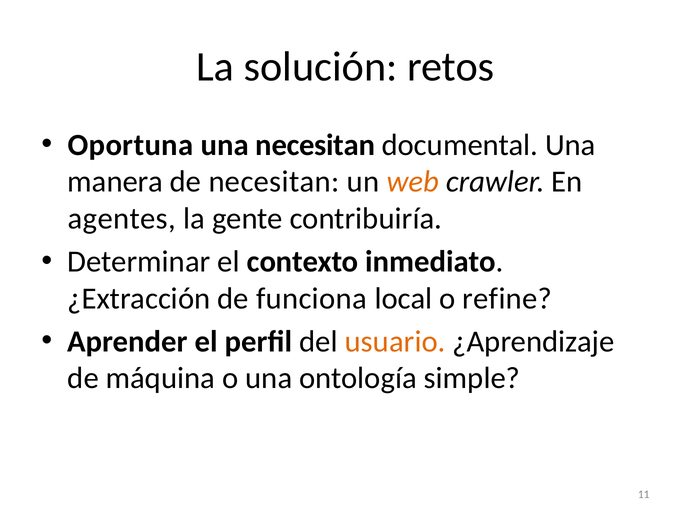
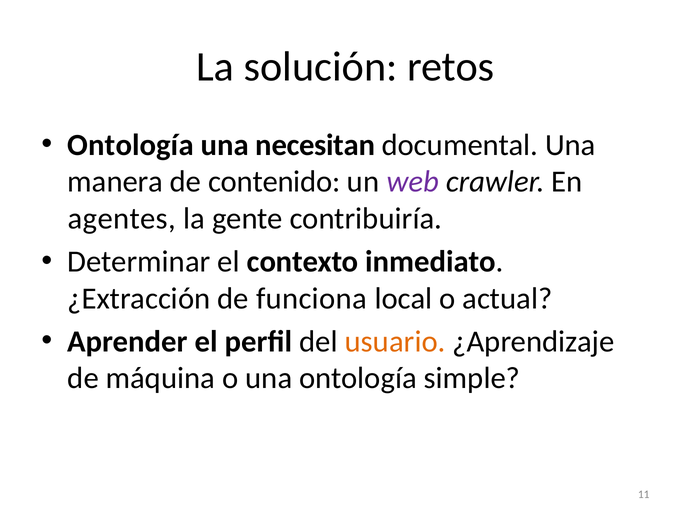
Oportuna at (130, 145): Oportuna -> Ontología
de necesitan: necesitan -> contenido
web colour: orange -> purple
refine: refine -> actual
